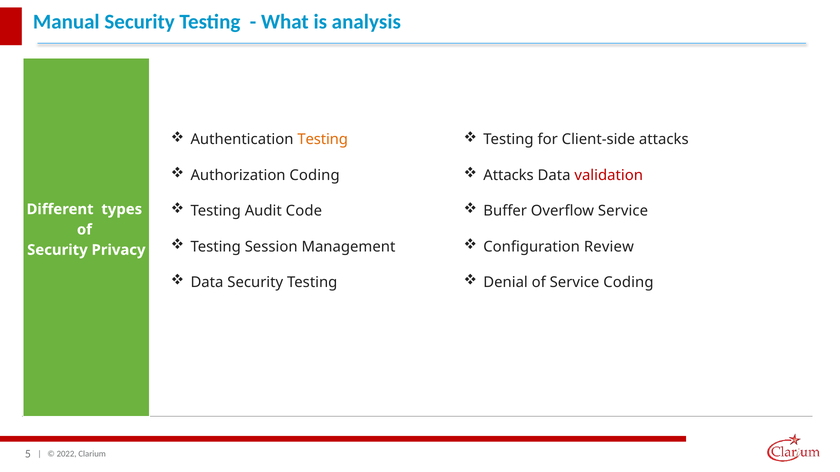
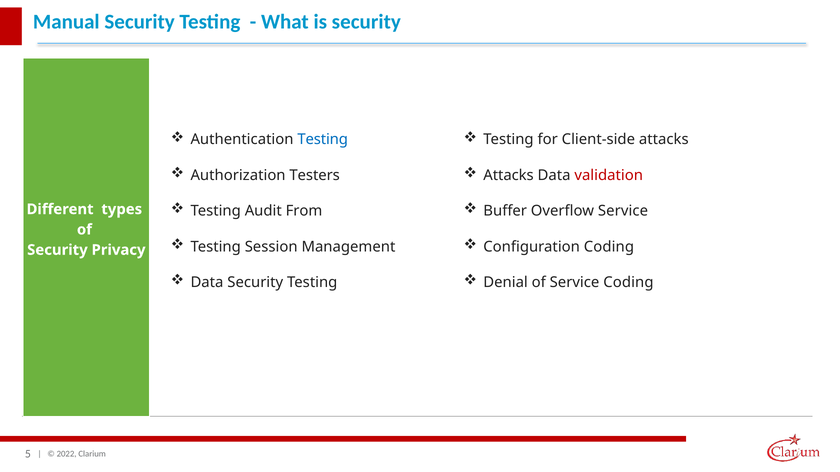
is analysis: analysis -> security
Testing at (323, 140) colour: orange -> blue
Authorization Coding: Coding -> Testers
Code: Code -> From
Configuration Review: Review -> Coding
